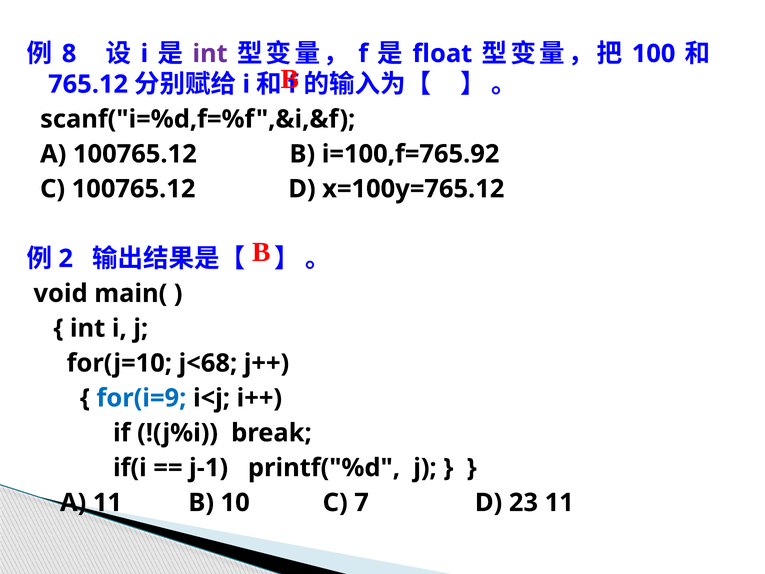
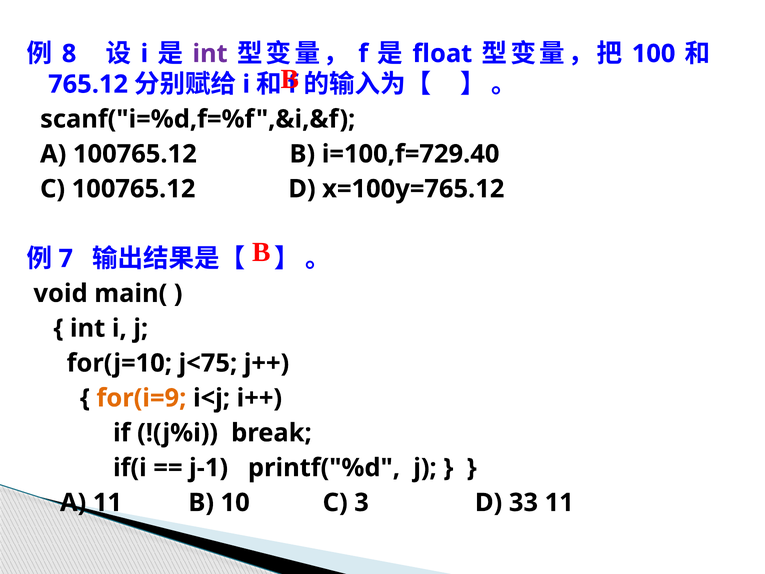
i=100,f=765.92: i=100,f=765.92 -> i=100,f=729.40
2: 2 -> 7
j<68: j<68 -> j<75
for(i=9 colour: blue -> orange
7: 7 -> 3
23: 23 -> 33
